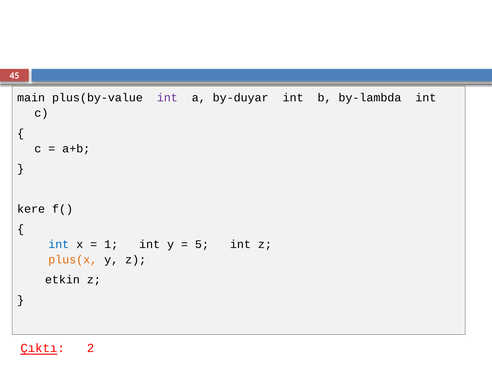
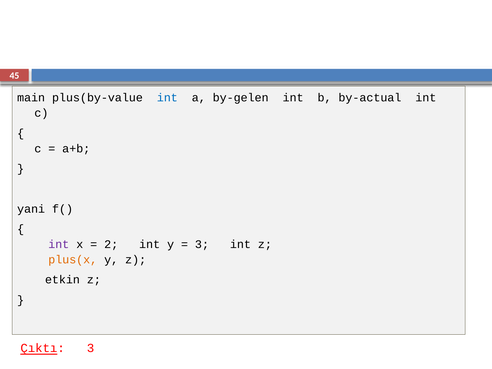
int at (167, 98) colour: purple -> blue
by-duyar: by-duyar -> by-gelen
by-lambda: by-lambda -> by-actual
kere: kere -> yani
int at (59, 244) colour: blue -> purple
1: 1 -> 2
5 at (202, 244): 5 -> 3
Çıktı 2: 2 -> 3
